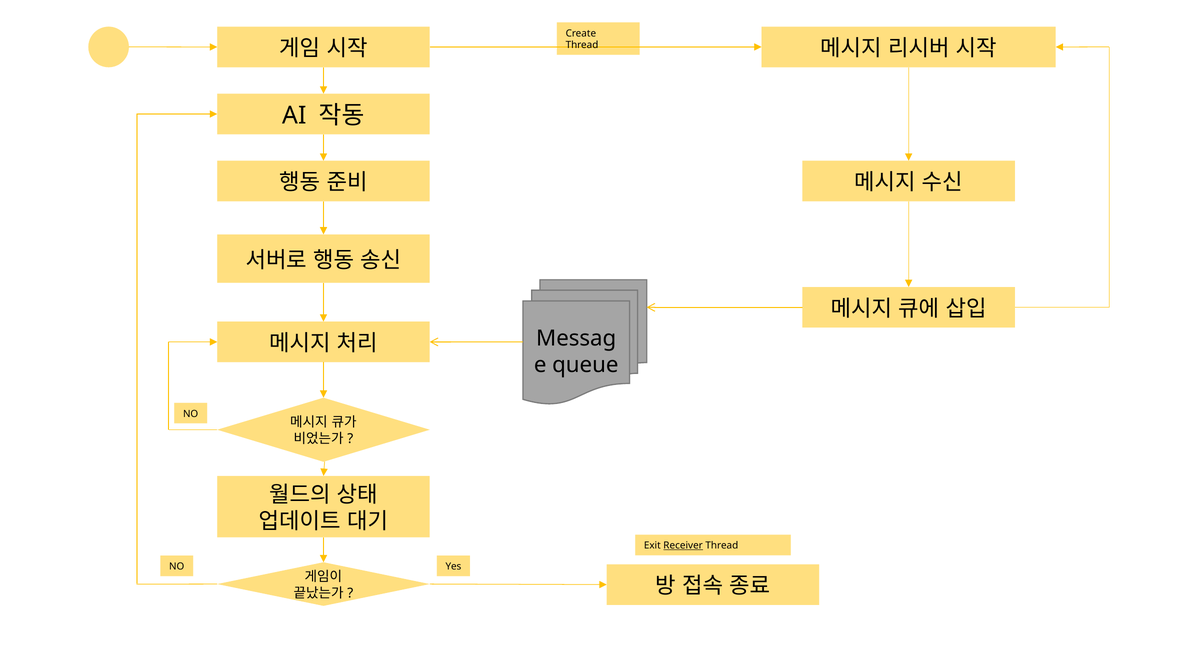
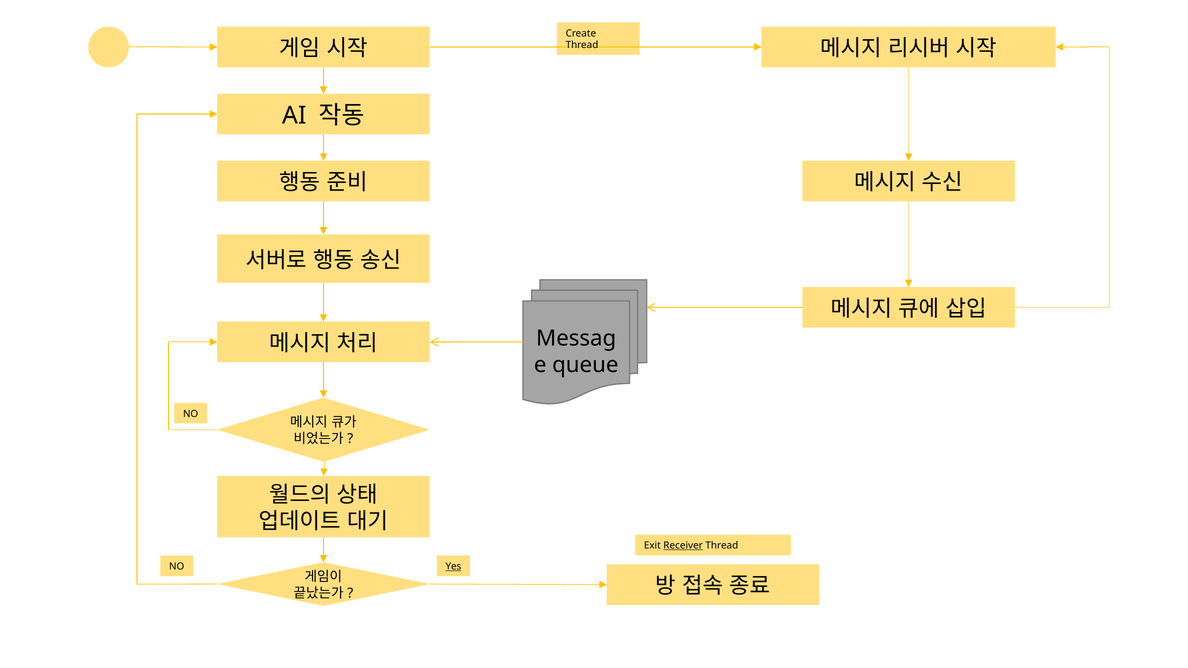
Yes underline: none -> present
